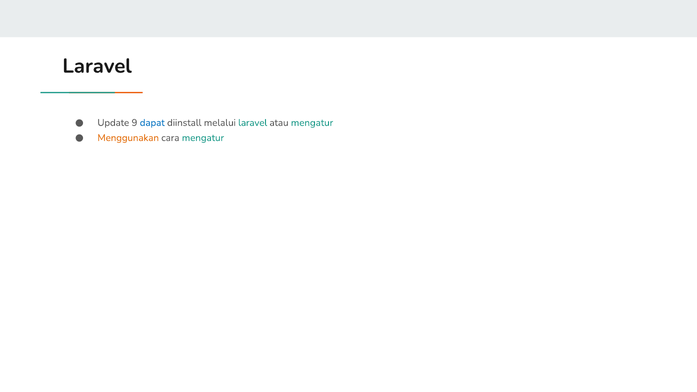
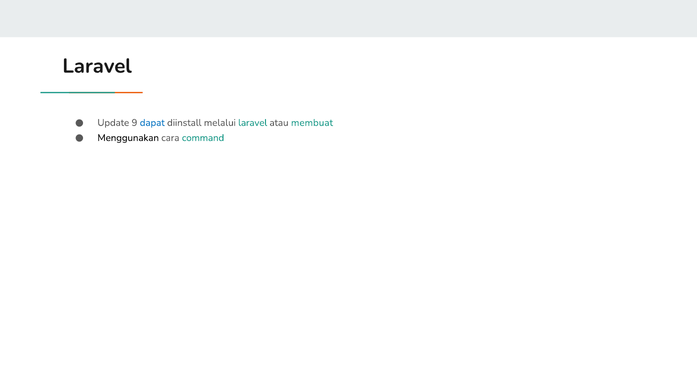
atau mengatur: mengatur -> membuat
Menggunakan colour: orange -> black
cara mengatur: mengatur -> command
